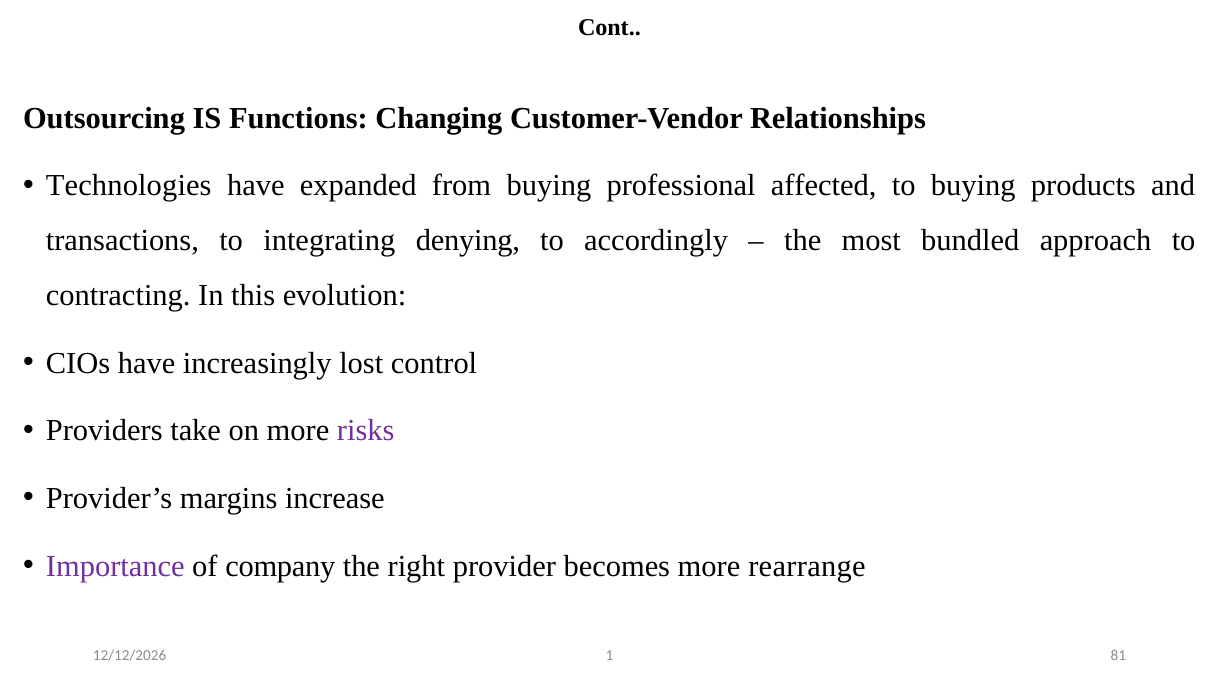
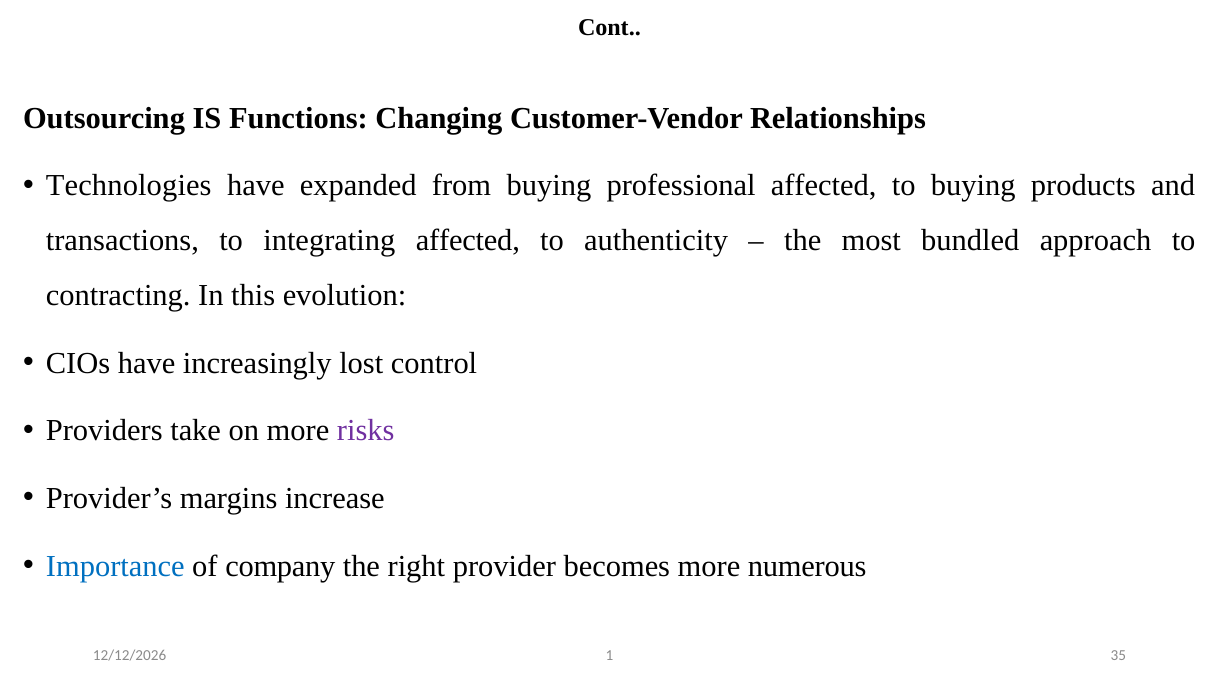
integrating denying: denying -> affected
accordingly: accordingly -> authenticity
Importance colour: purple -> blue
rearrange: rearrange -> numerous
81: 81 -> 35
